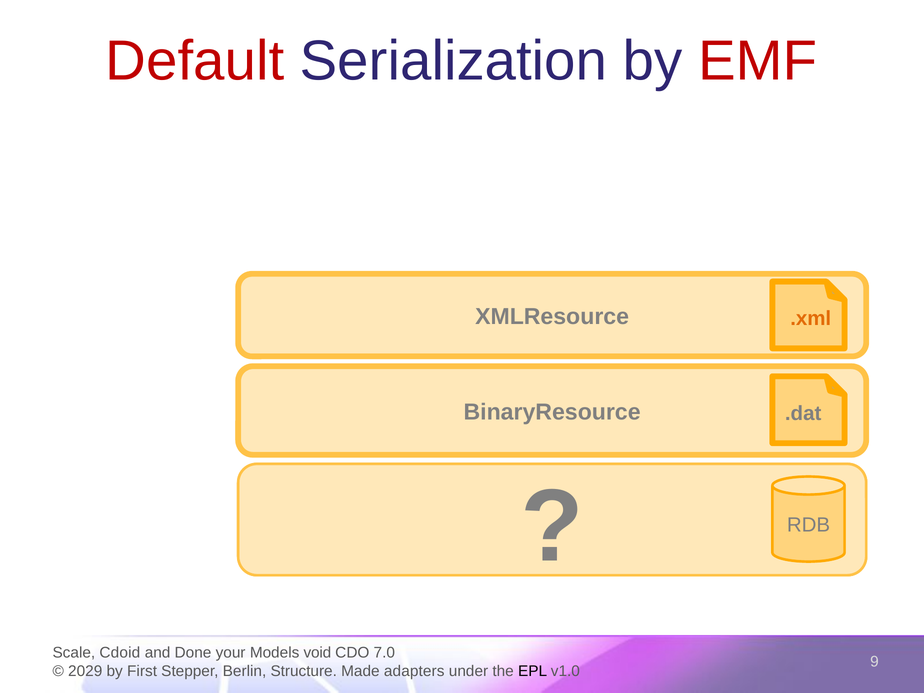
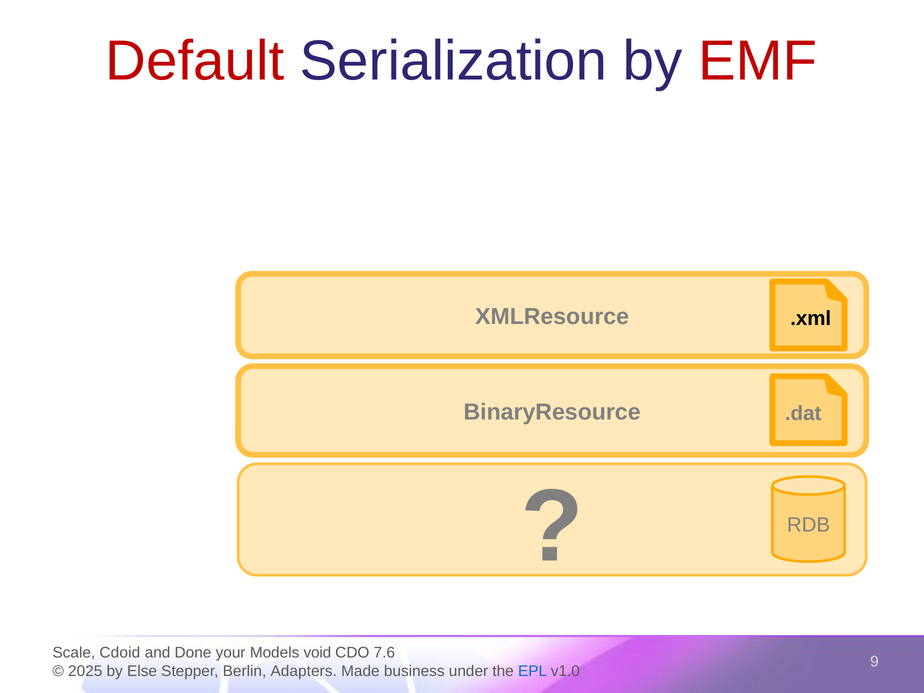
.xml colour: orange -> black
7.0: 7.0 -> 7.6
2029: 2029 -> 2025
First: First -> Else
Structure: Structure -> Adapters
adapters: adapters -> business
EPL colour: black -> blue
